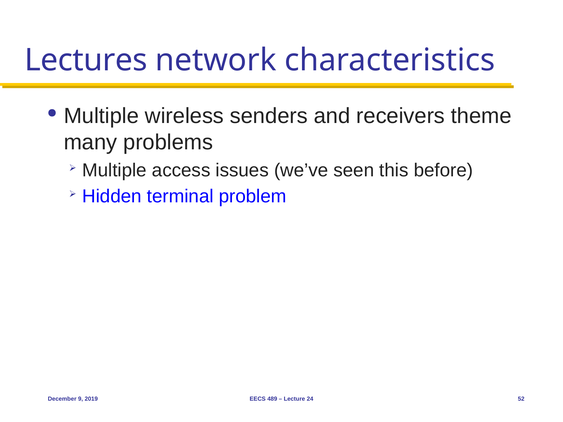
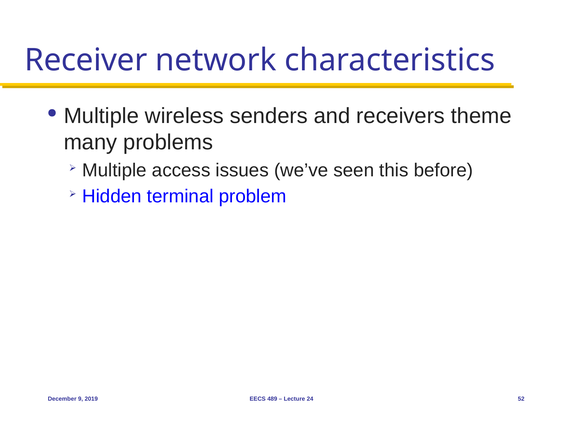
Lectures: Lectures -> Receiver
